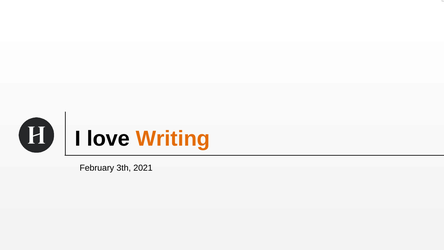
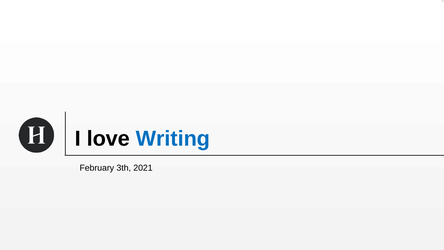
Writing colour: orange -> blue
